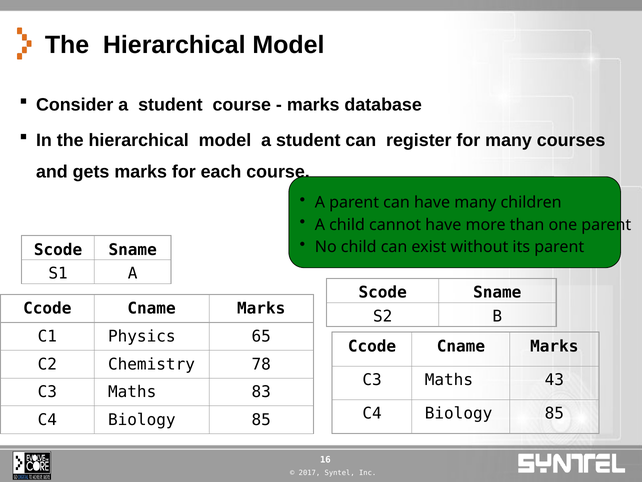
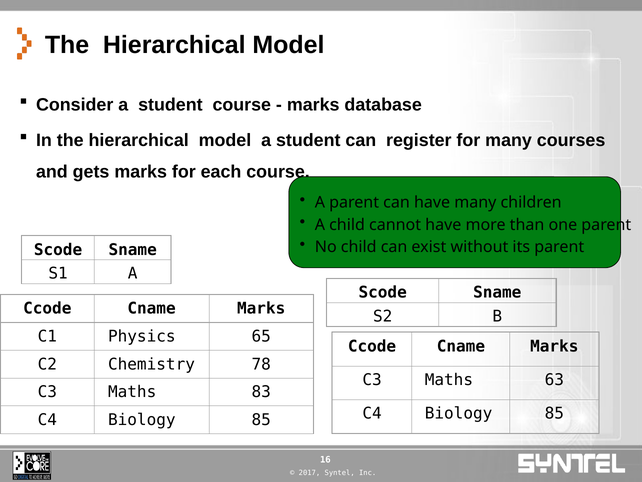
43: 43 -> 63
